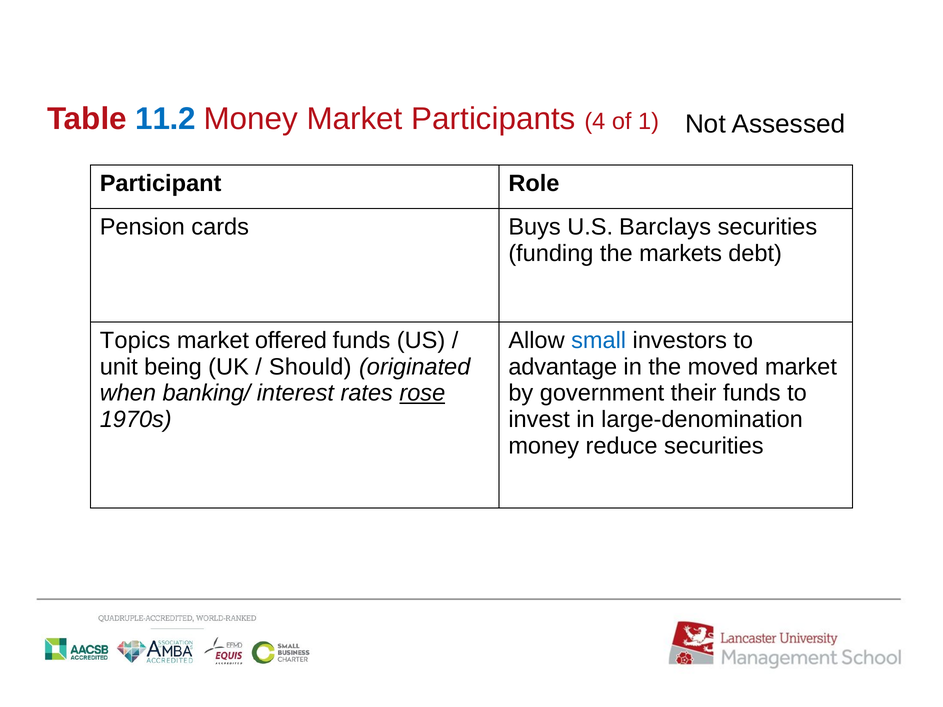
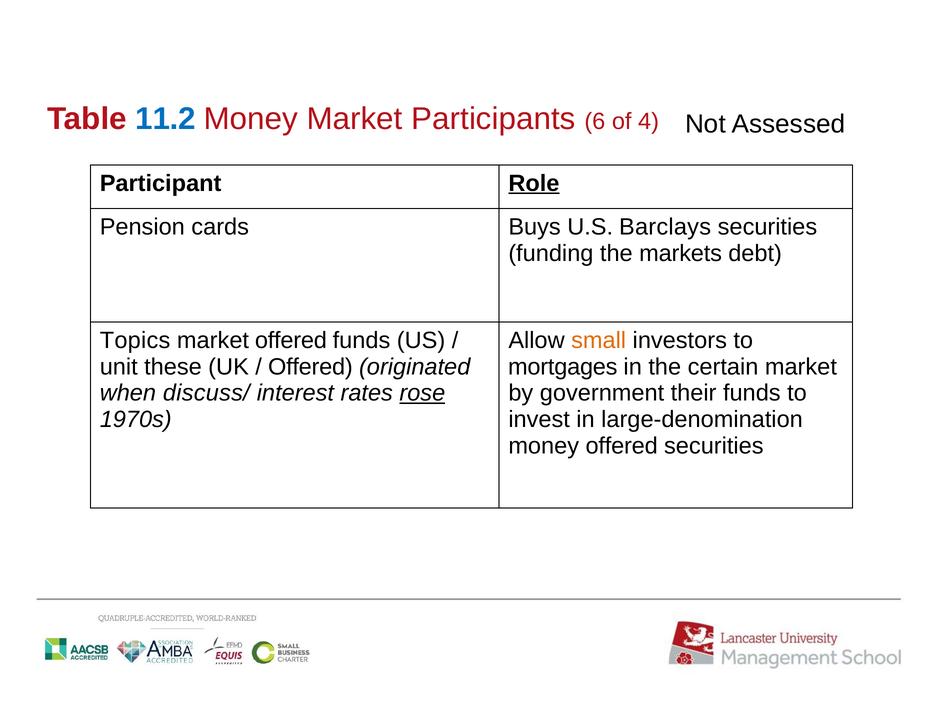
4: 4 -> 6
1: 1 -> 4
Role underline: none -> present
small colour: blue -> orange
being: being -> these
Should at (310, 367): Should -> Offered
advantage: advantage -> mortgages
moved: moved -> certain
banking/: banking/ -> discuss/
money reduce: reduce -> offered
